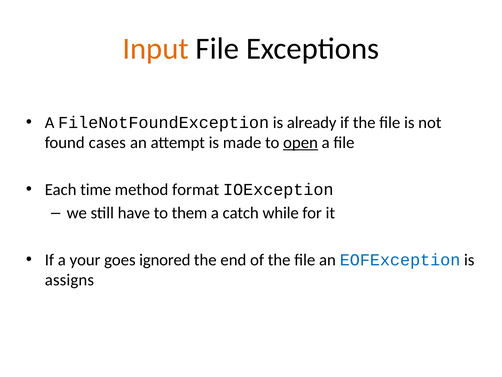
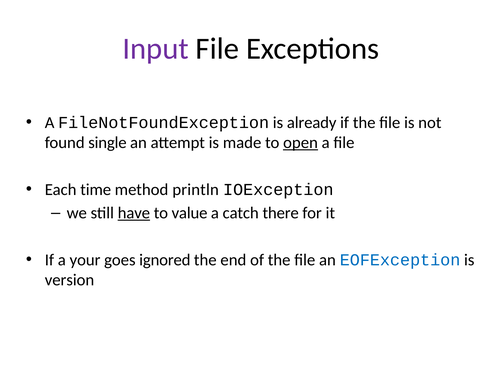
Input colour: orange -> purple
cases: cases -> single
format: format -> println
have underline: none -> present
them: them -> value
while: while -> there
assigns: assigns -> version
